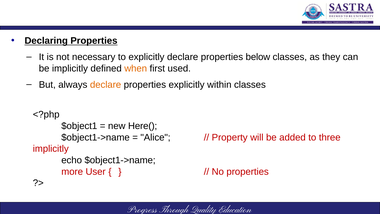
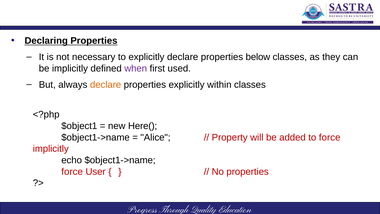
when colour: orange -> purple
to three: three -> force
more at (72, 171): more -> force
